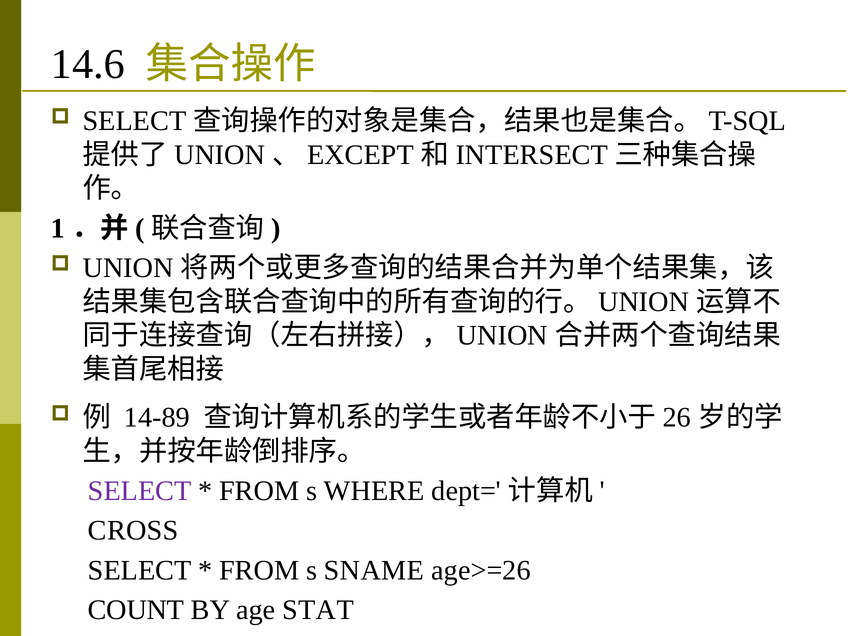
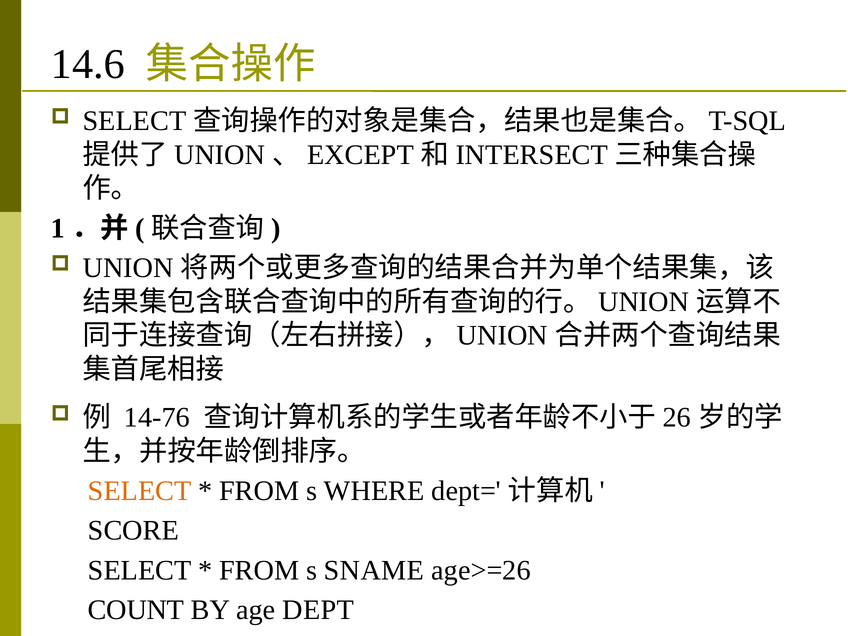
14‑89: 14‑89 -> 14‑76
SELECT at (140, 491) colour: purple -> orange
CROSS: CROSS -> SCORE
STAT: STAT -> DEPT
